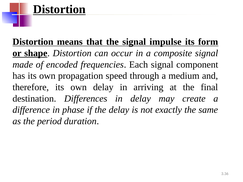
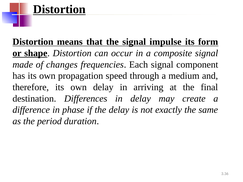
encoded: encoded -> changes
